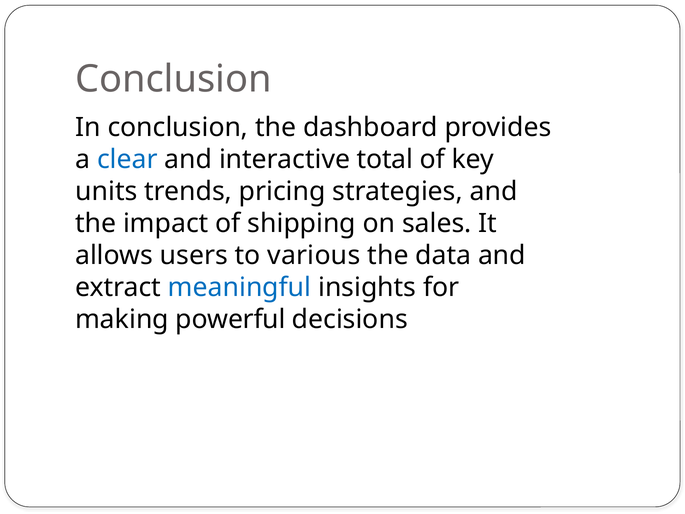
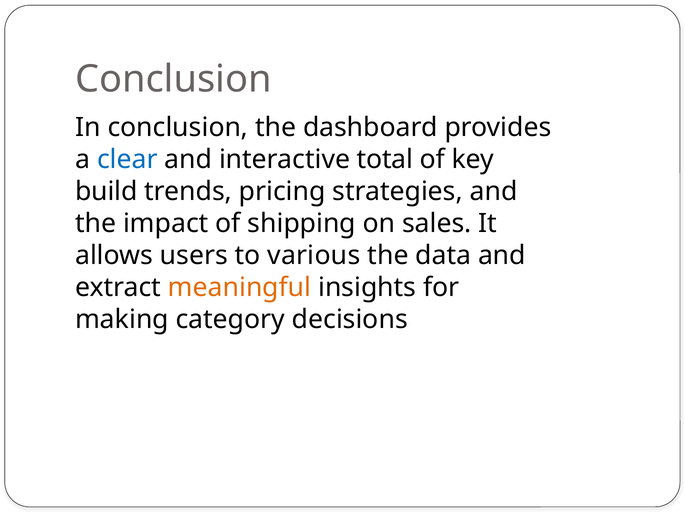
units: units -> build
meaningful colour: blue -> orange
powerful: powerful -> category
